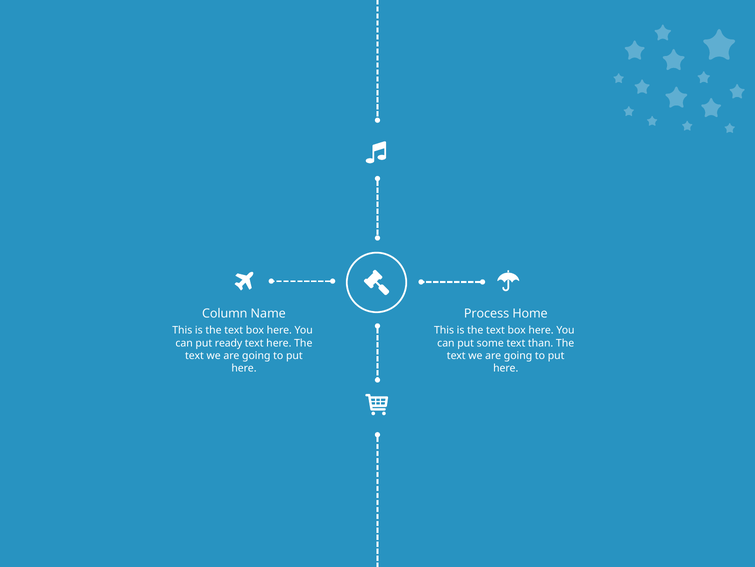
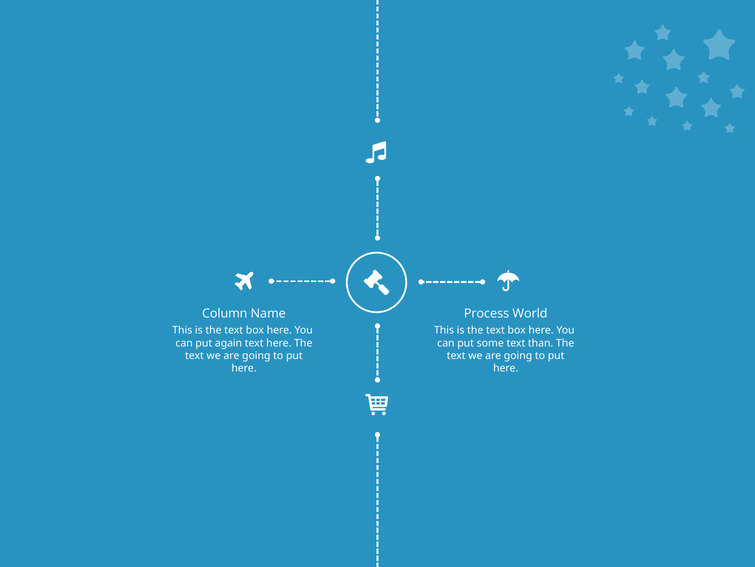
Home: Home -> World
ready: ready -> again
